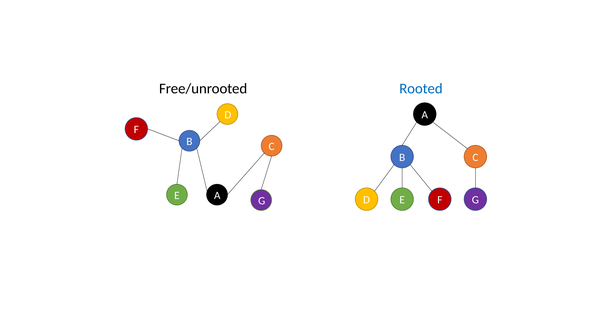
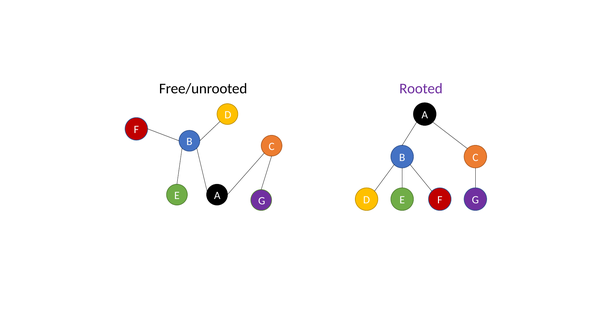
Rooted colour: blue -> purple
